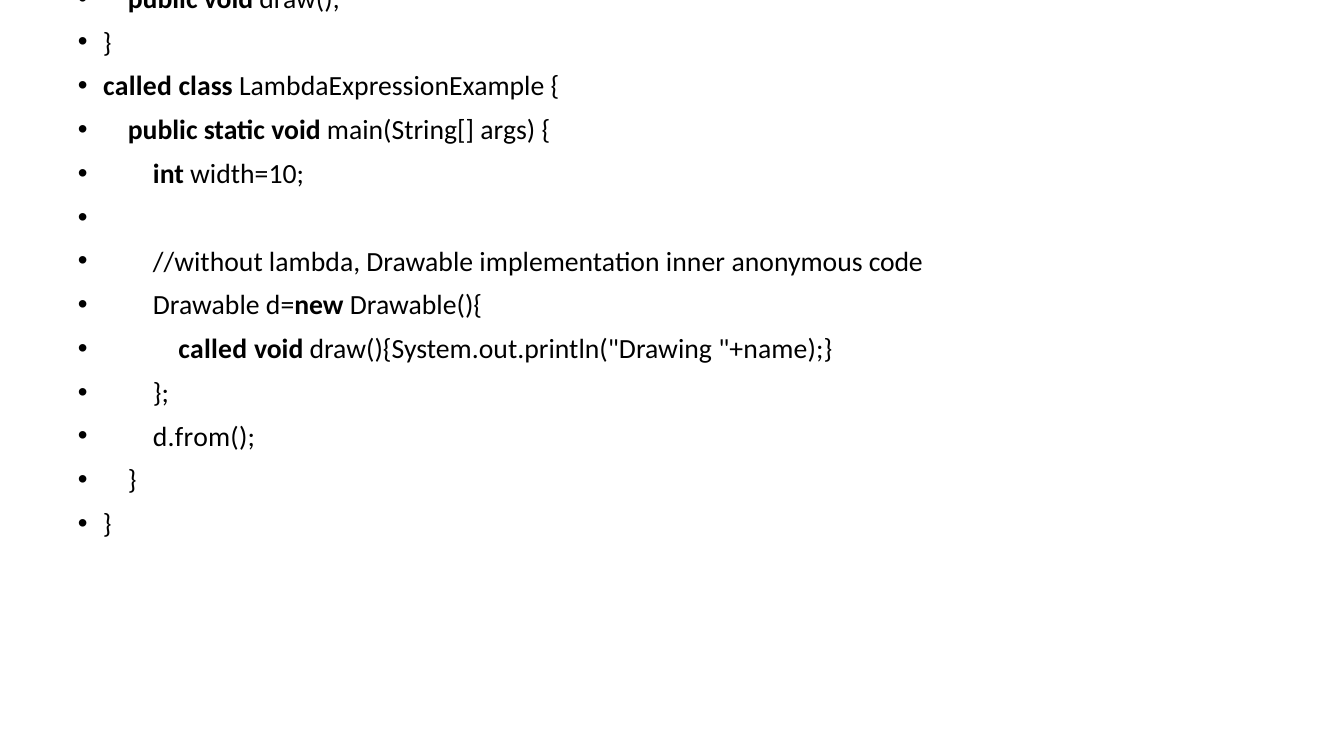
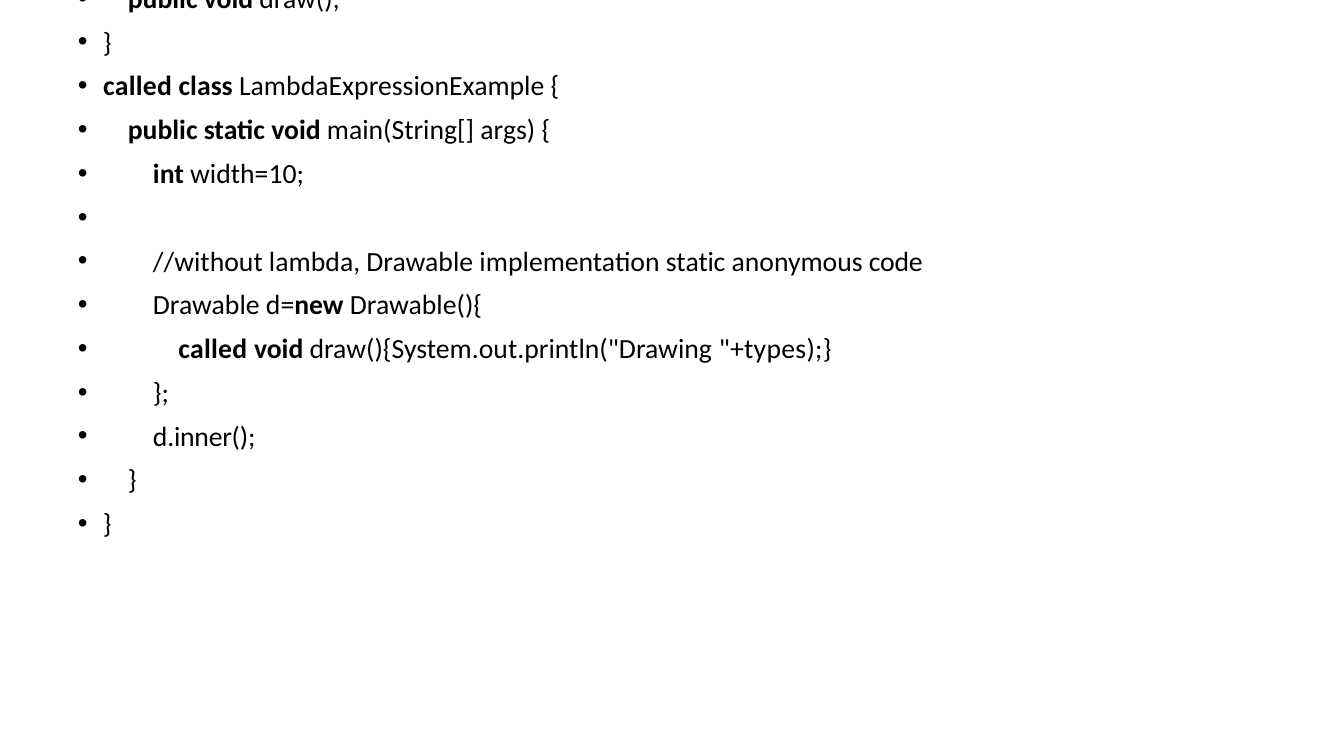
implementation inner: inner -> static
+name: +name -> +types
d.from(: d.from( -> d.inner(
